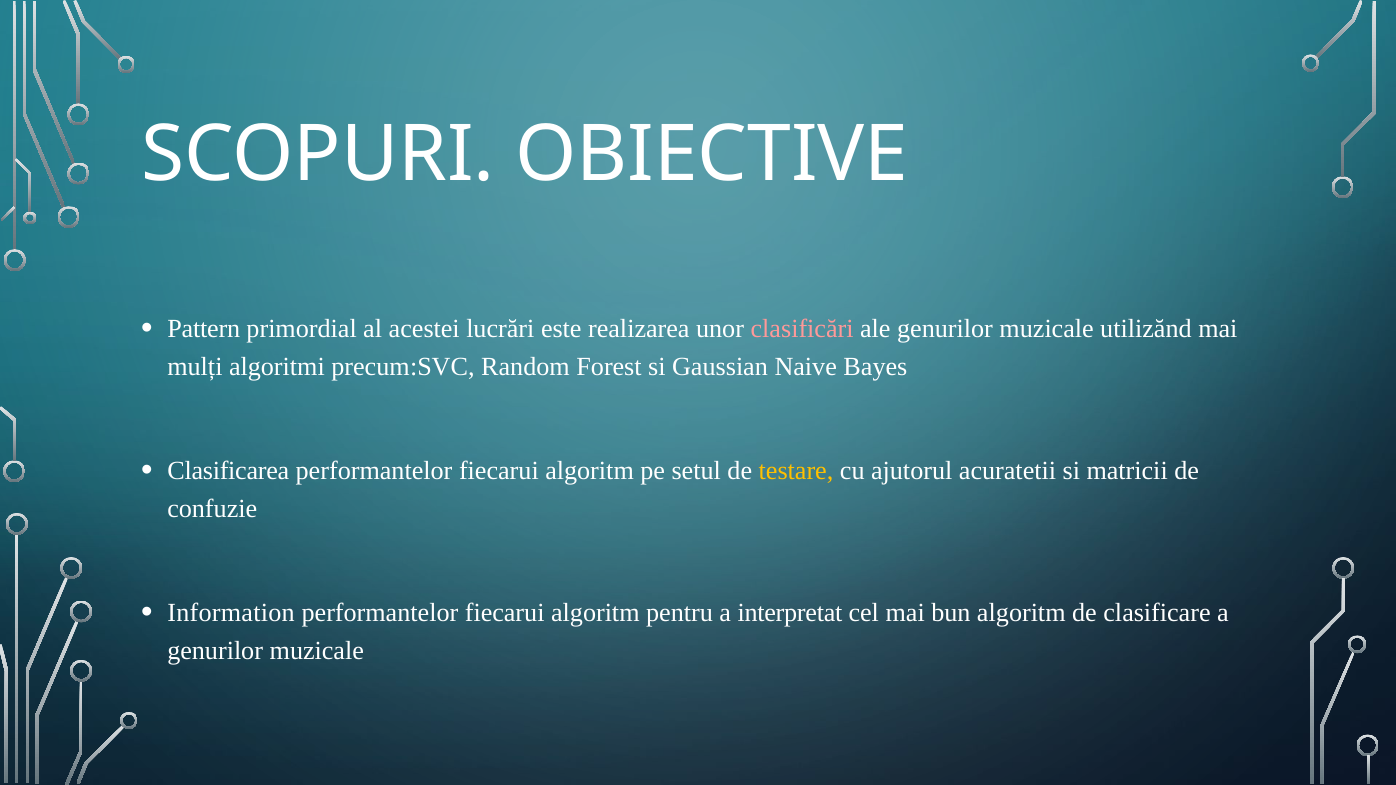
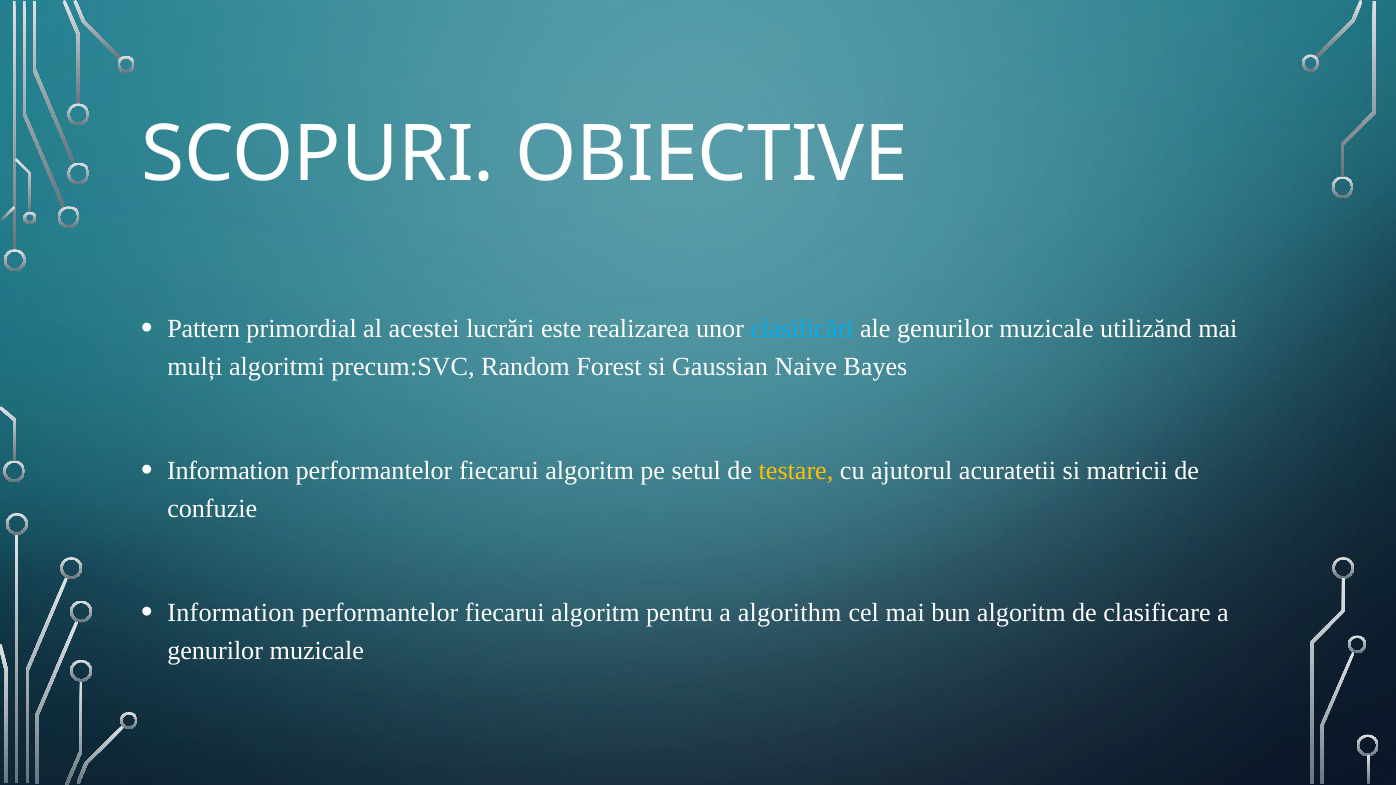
clasificări colour: pink -> light blue
Clasificarea at (228, 471): Clasificarea -> Information
interpretat: interpretat -> algorithm
